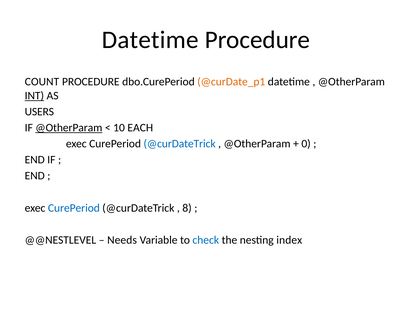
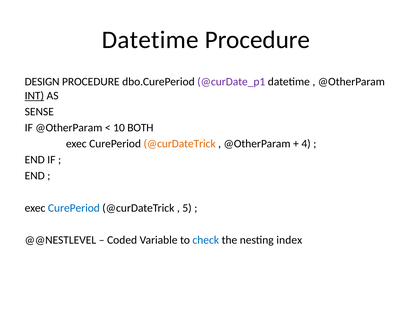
COUNT: COUNT -> DESIGN
@curDate_p1 colour: orange -> purple
USERS: USERS -> SENSE
@OtherParam at (69, 128) underline: present -> none
EACH: EACH -> BOTH
@curDateTrick at (180, 144) colour: blue -> orange
0: 0 -> 4
8: 8 -> 5
Needs: Needs -> Coded
